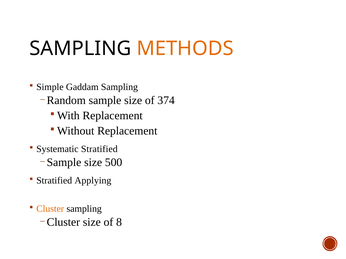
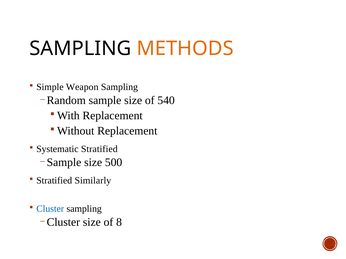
Gaddam: Gaddam -> Weapon
374: 374 -> 540
Applying: Applying -> Similarly
Cluster colour: orange -> blue
